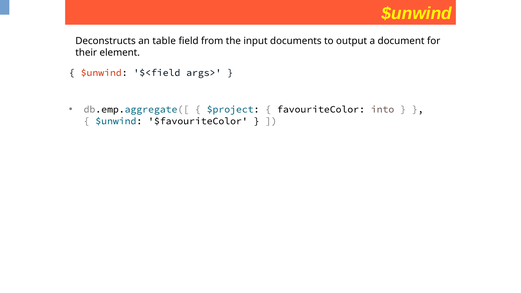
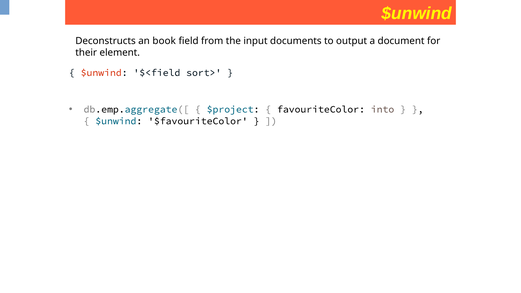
table: table -> book
args>: args> -> sort>
